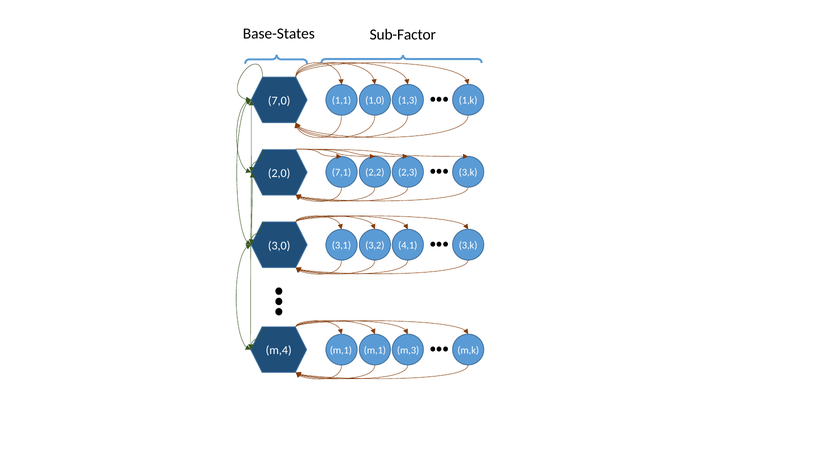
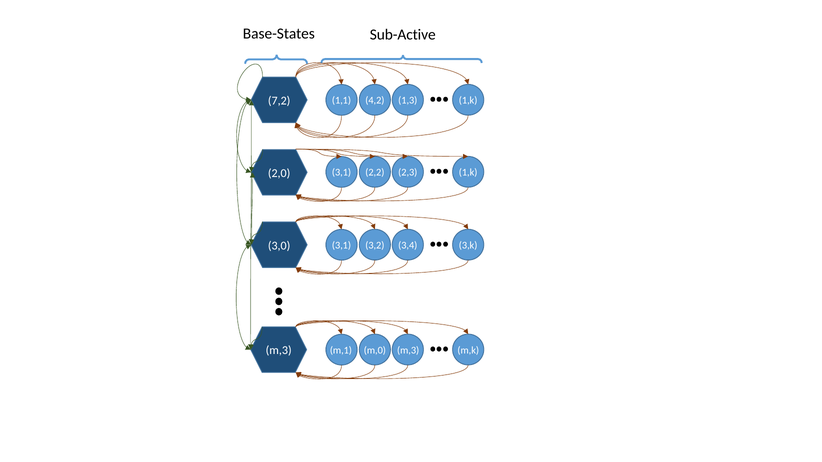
Sub-Factor: Sub-Factor -> Sub-Active
7,0: 7,0 -> 7,2
1,0: 1,0 -> 4,2
7,1 at (342, 173): 7,1 -> 3,1
2,3 3,k: 3,k -> 1,k
4,1: 4,1 -> 3,4
m,4 at (279, 351): m,4 -> m,3
m,1 m,1: m,1 -> m,0
